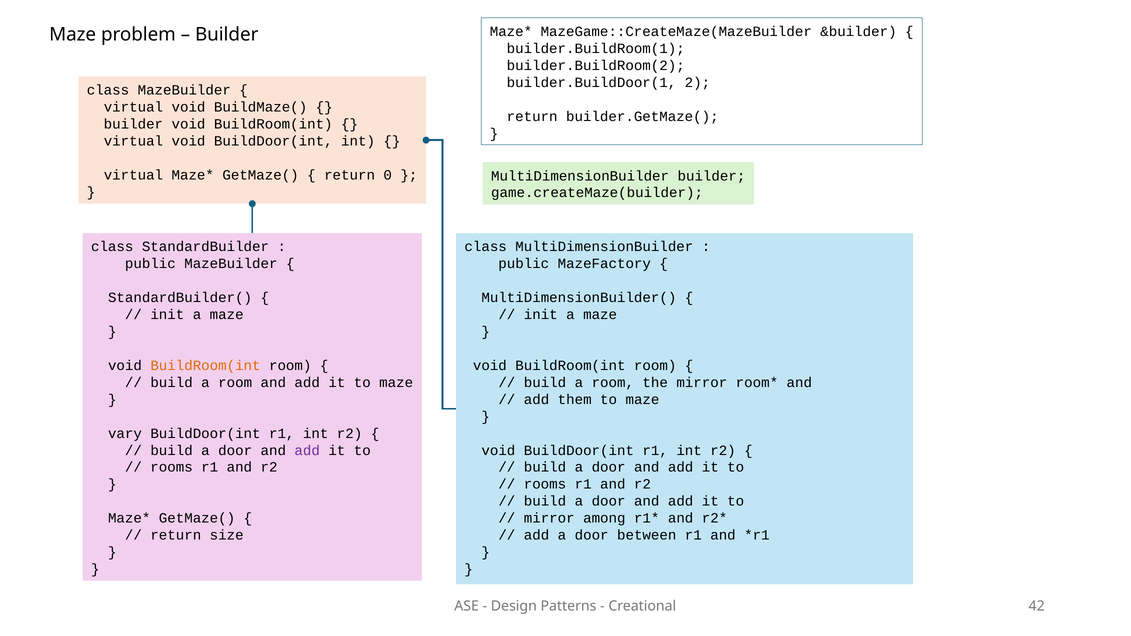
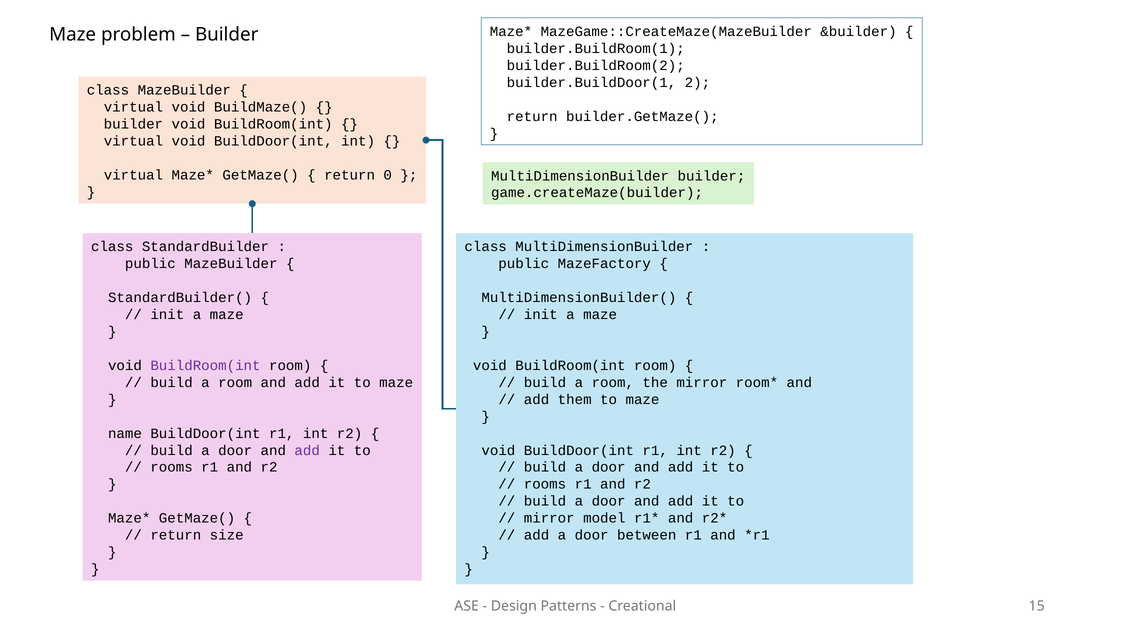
BuildRoom(int at (205, 366) colour: orange -> purple
vary: vary -> name
among: among -> model
42: 42 -> 15
